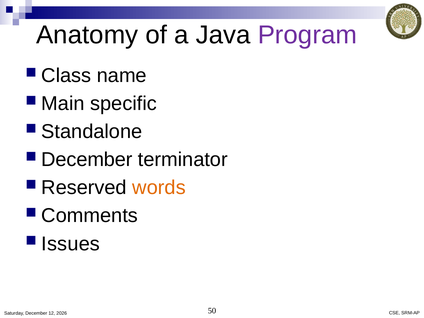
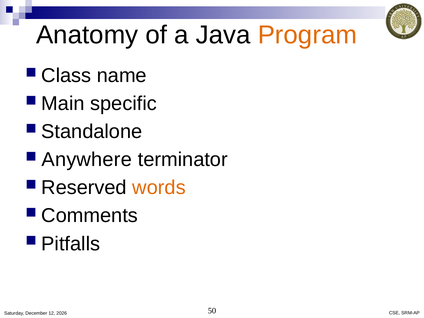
Program colour: purple -> orange
December at (87, 160): December -> Anywhere
Issues: Issues -> Pitfalls
